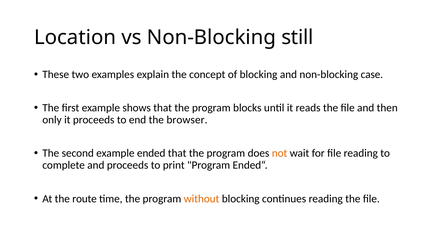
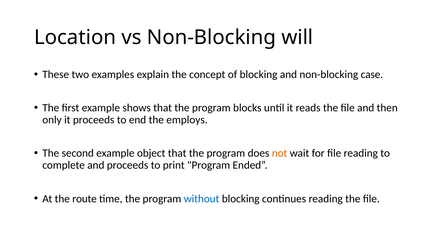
still: still -> will
browser: browser -> employs
ended: ended -> object
without colour: orange -> blue
